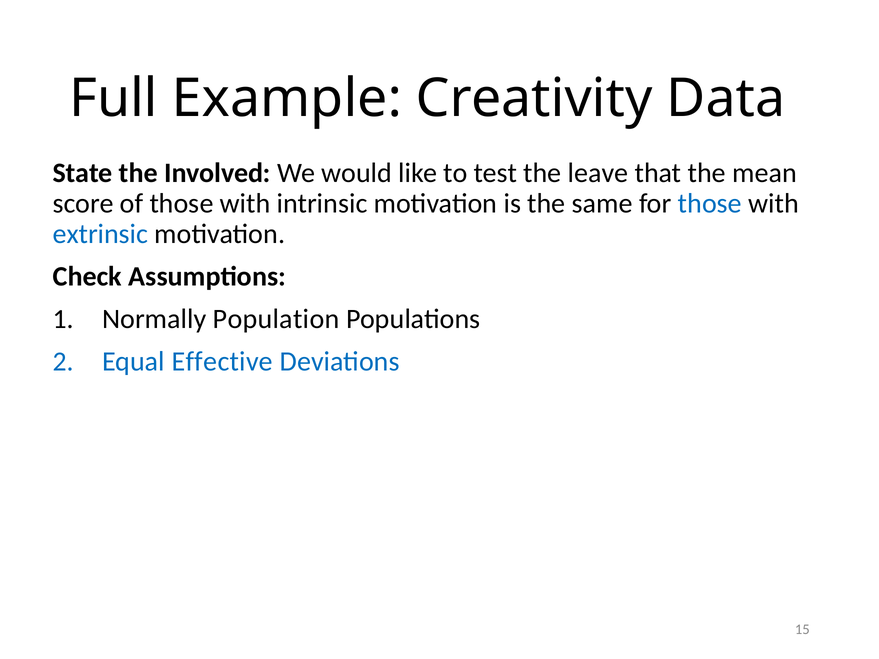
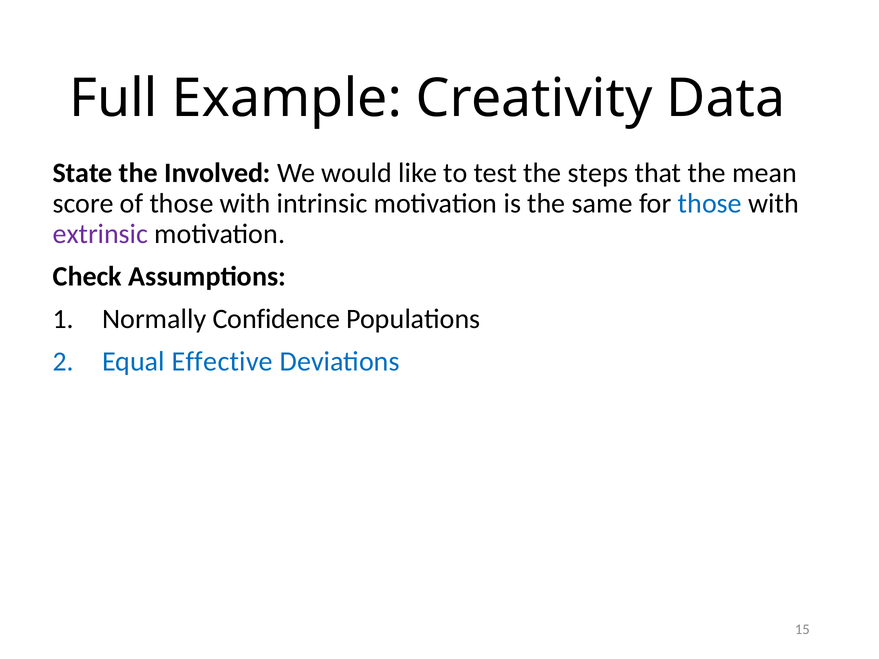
leave: leave -> steps
extrinsic colour: blue -> purple
Population: Population -> Confidence
